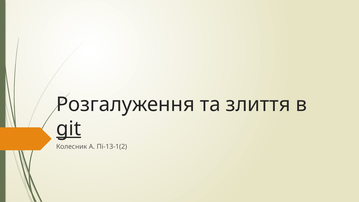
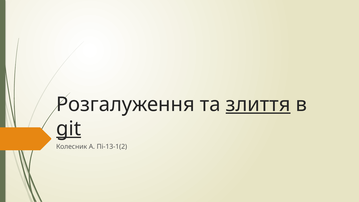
злиття underline: none -> present
